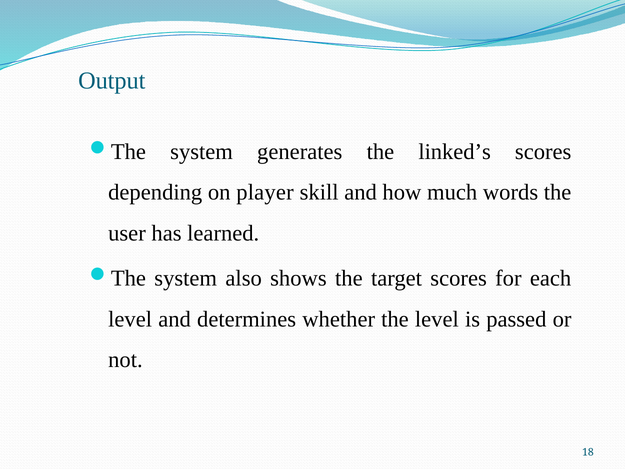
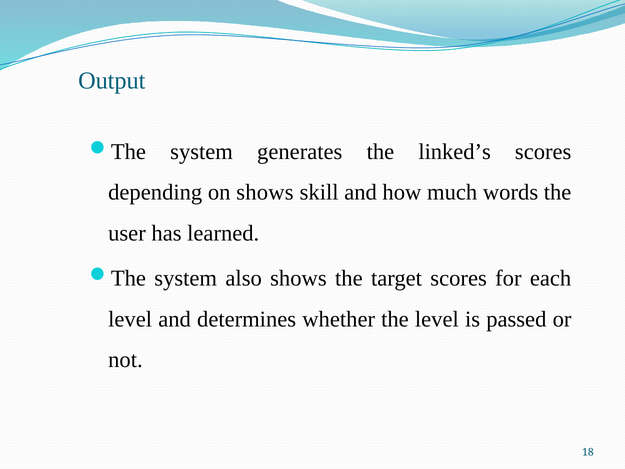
on player: player -> shows
